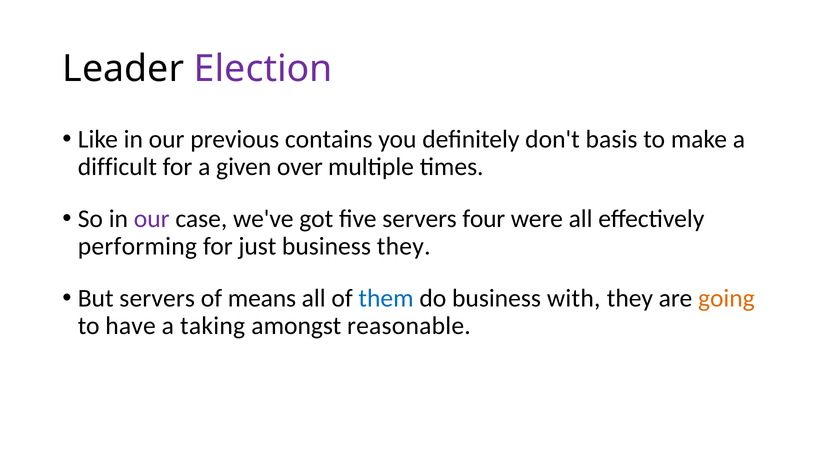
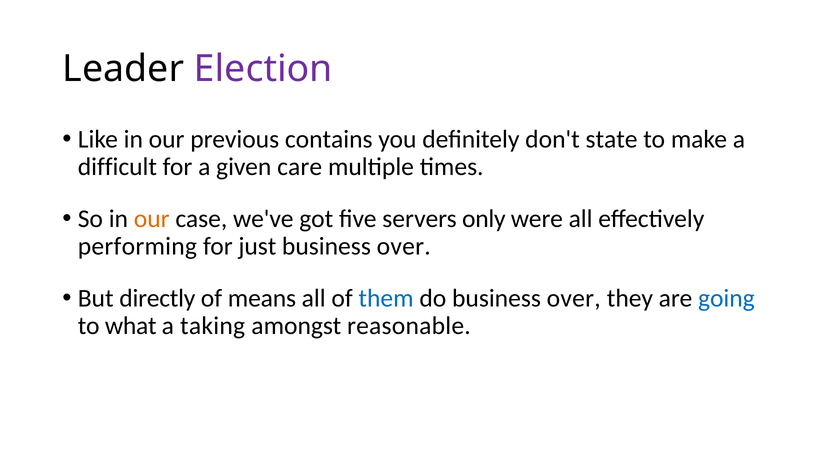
basis: basis -> state
over: over -> care
our at (152, 219) colour: purple -> orange
four: four -> only
they at (404, 247): they -> over
But servers: servers -> directly
do business with: with -> over
going colour: orange -> blue
have: have -> what
